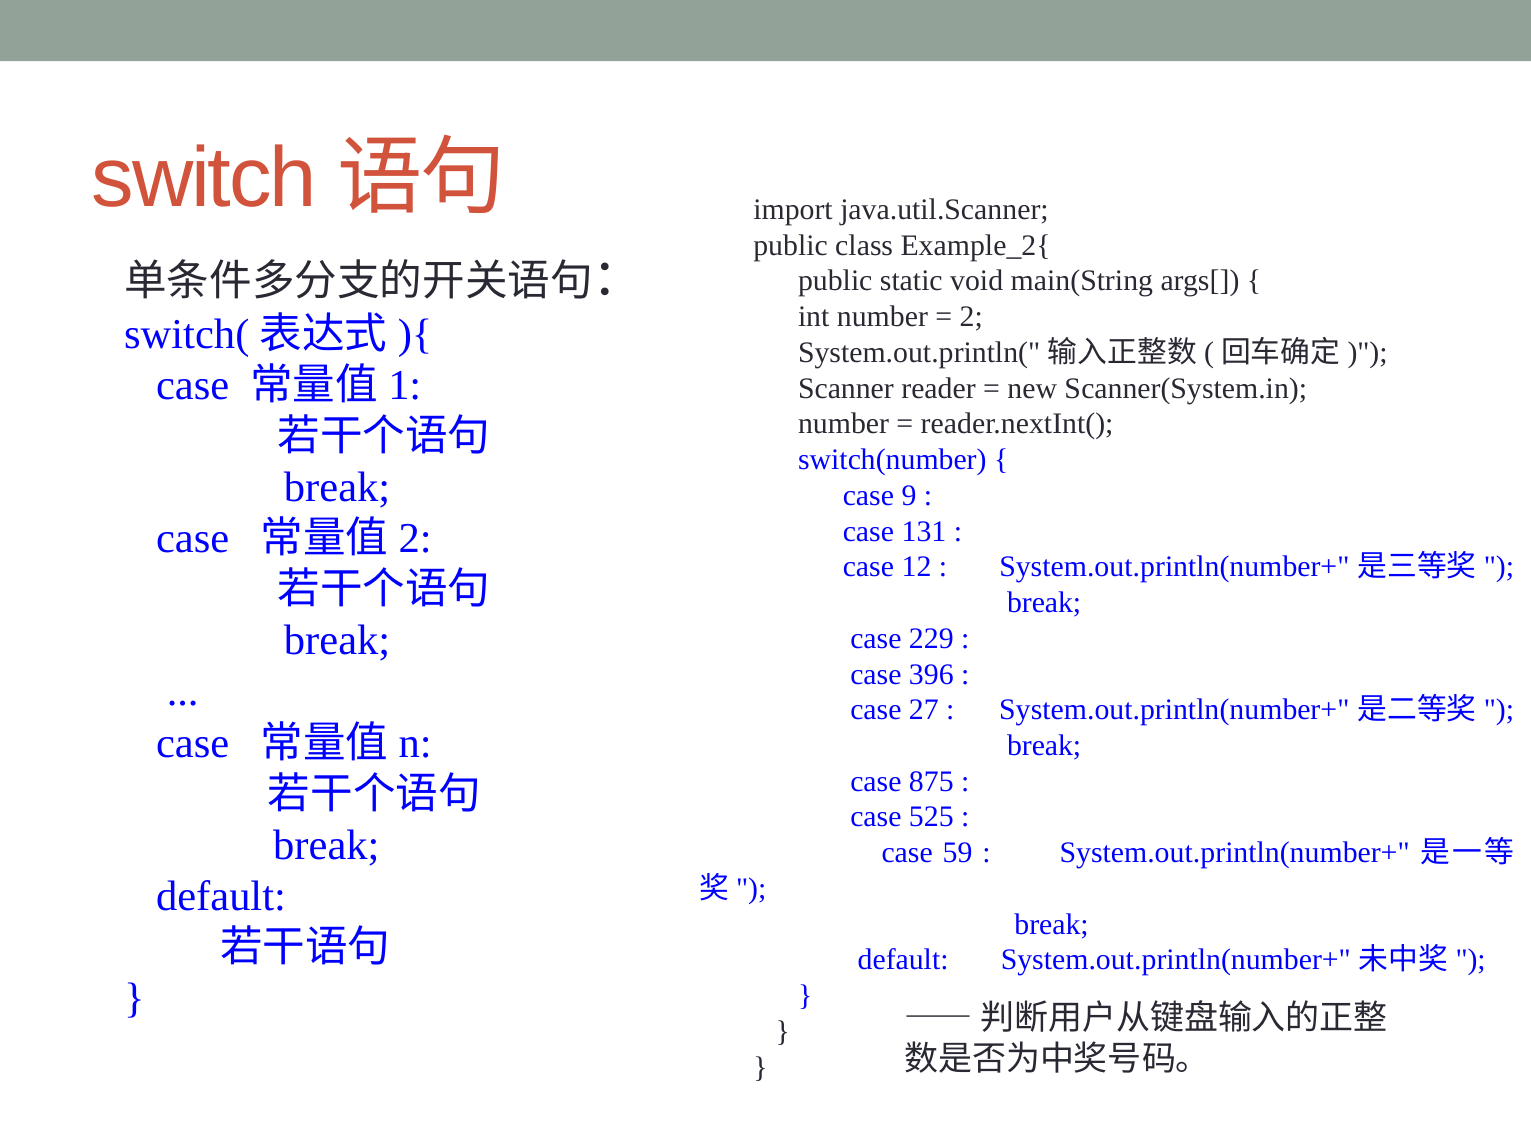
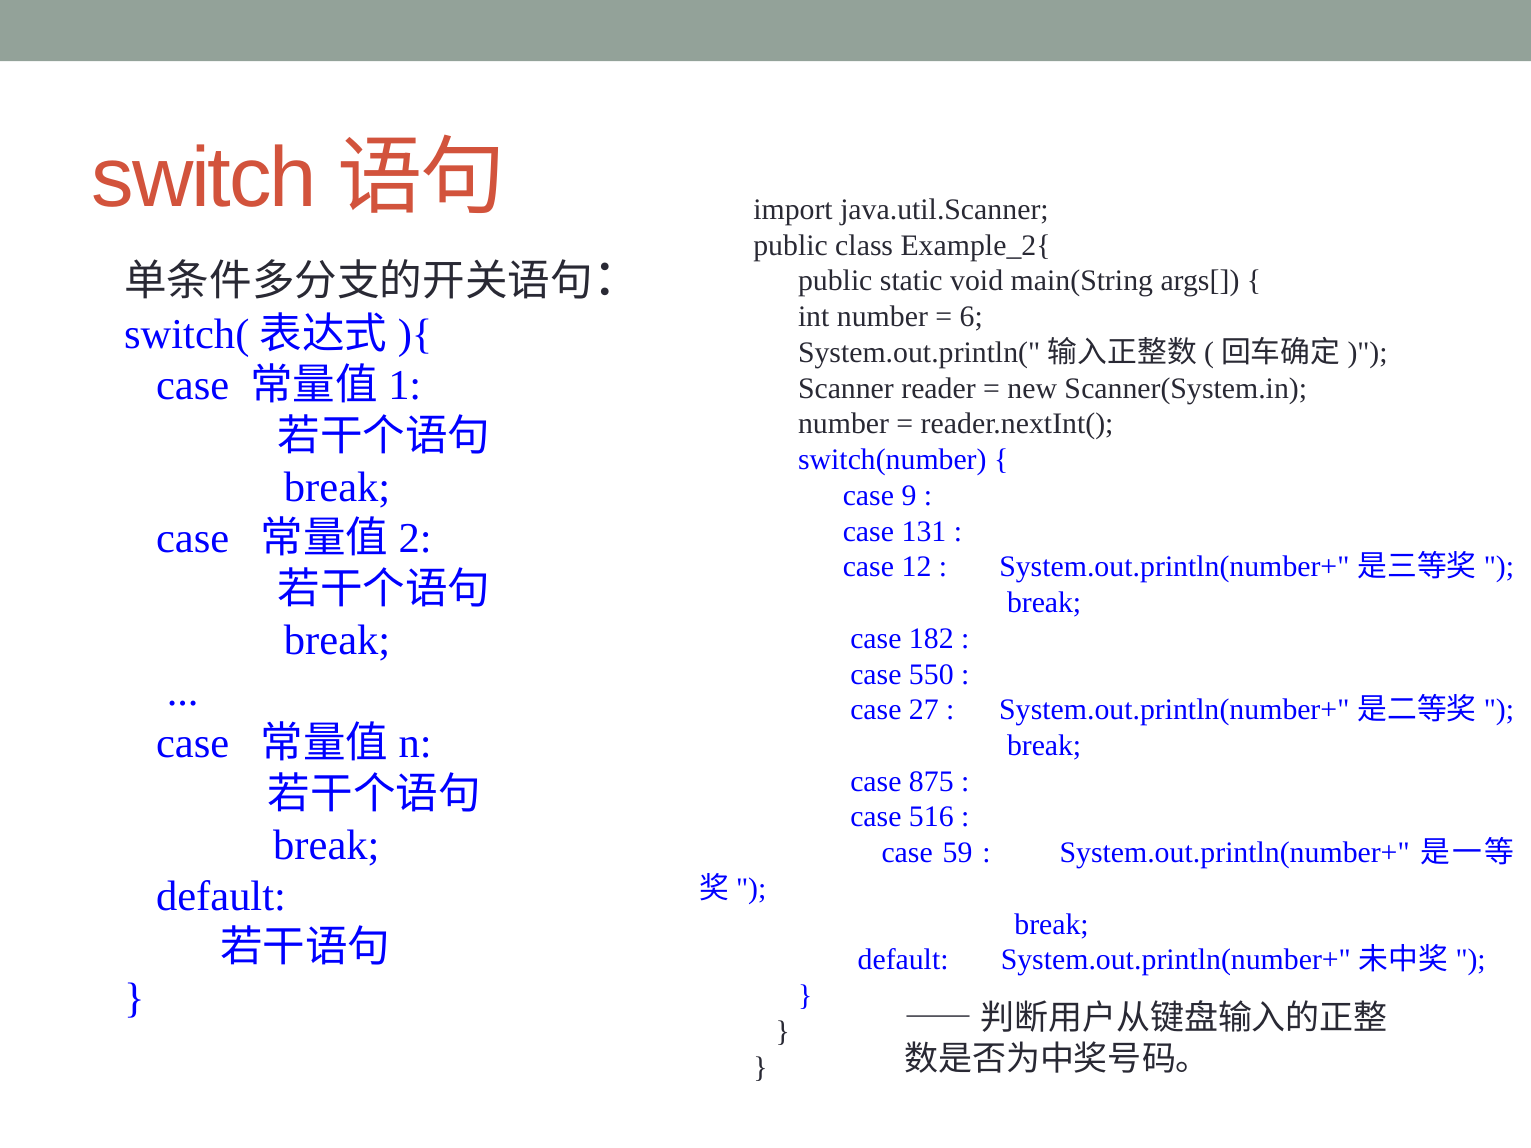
2: 2 -> 6
229: 229 -> 182
396: 396 -> 550
525: 525 -> 516
